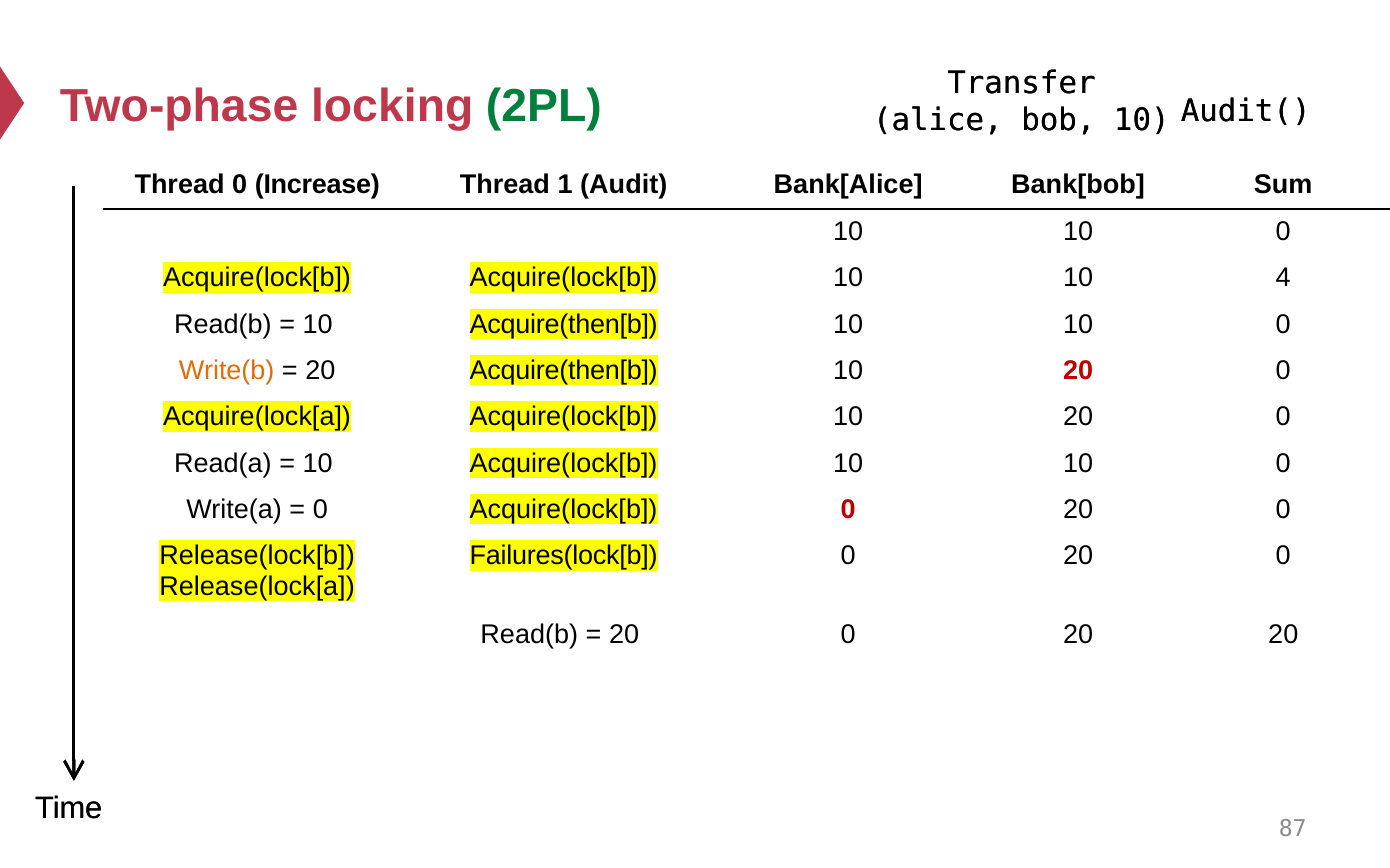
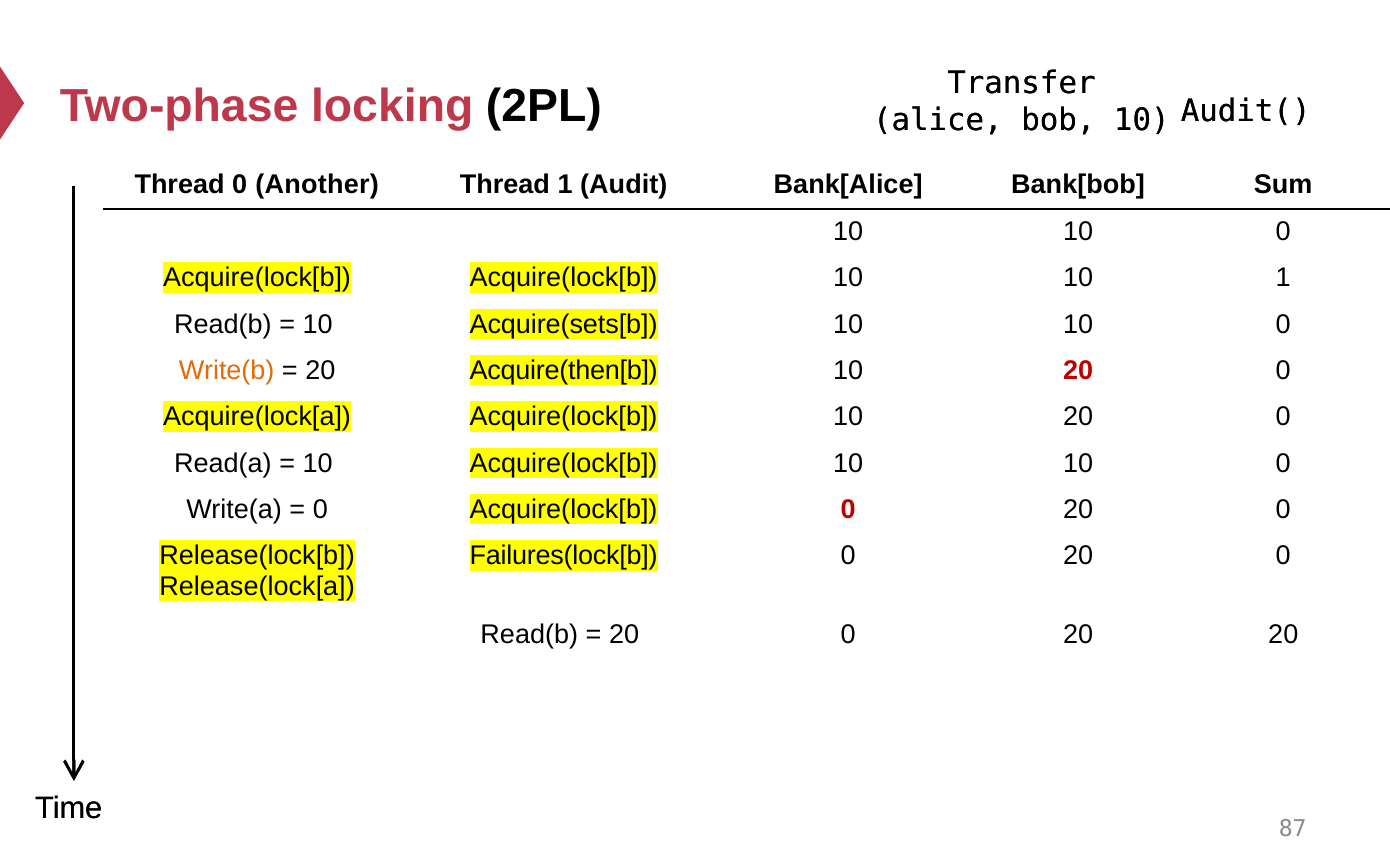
2PL colour: green -> black
Increase: Increase -> Another
10 4: 4 -> 1
10 Acquire(then[b: Acquire(then[b -> Acquire(sets[b
